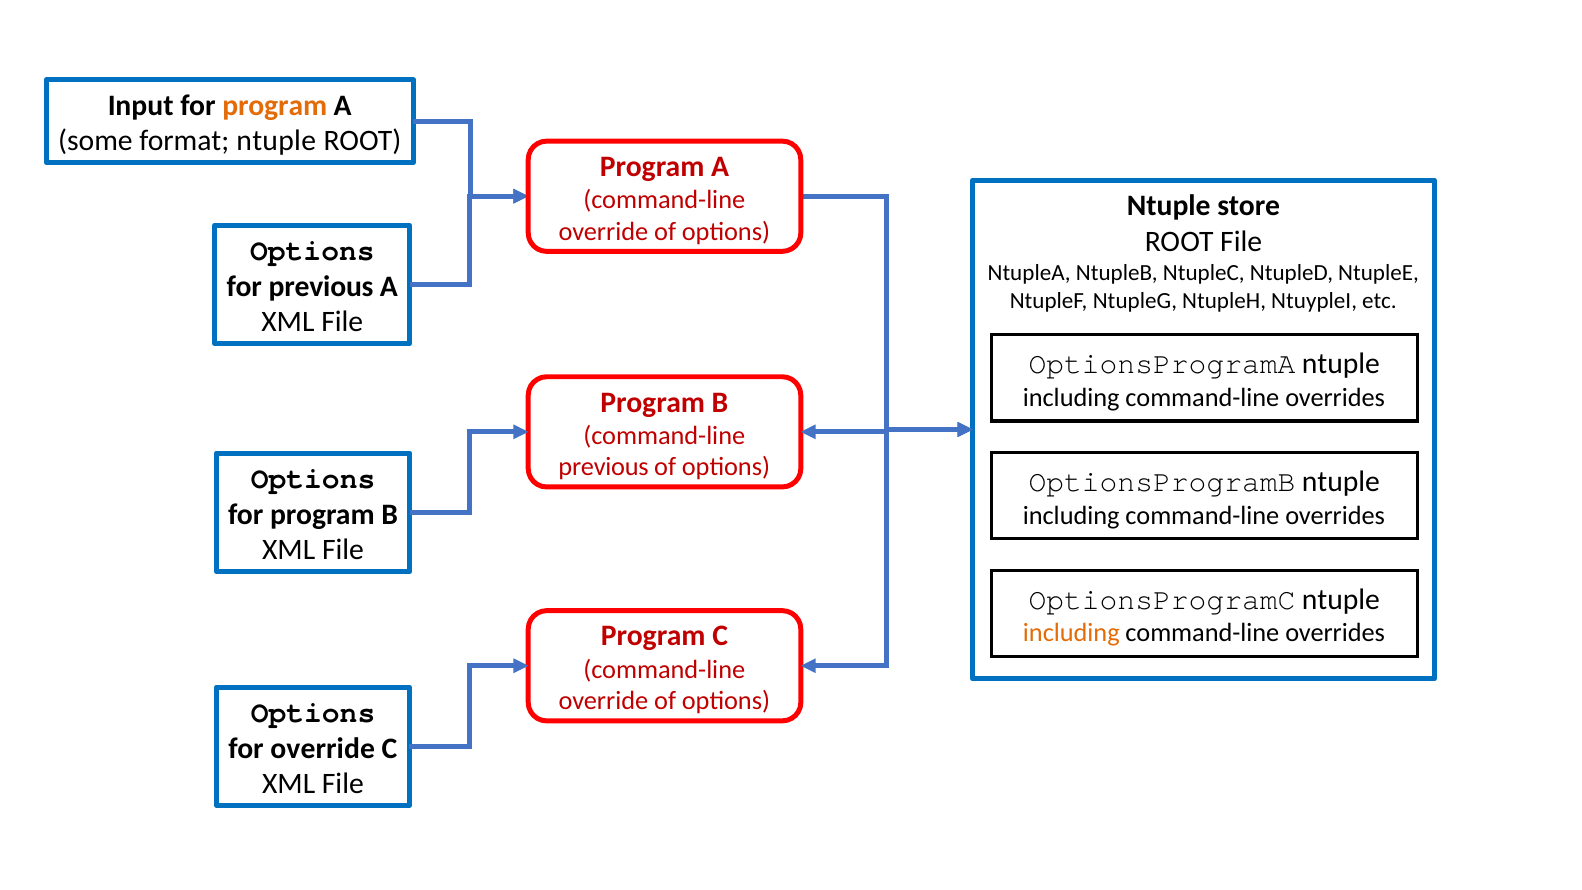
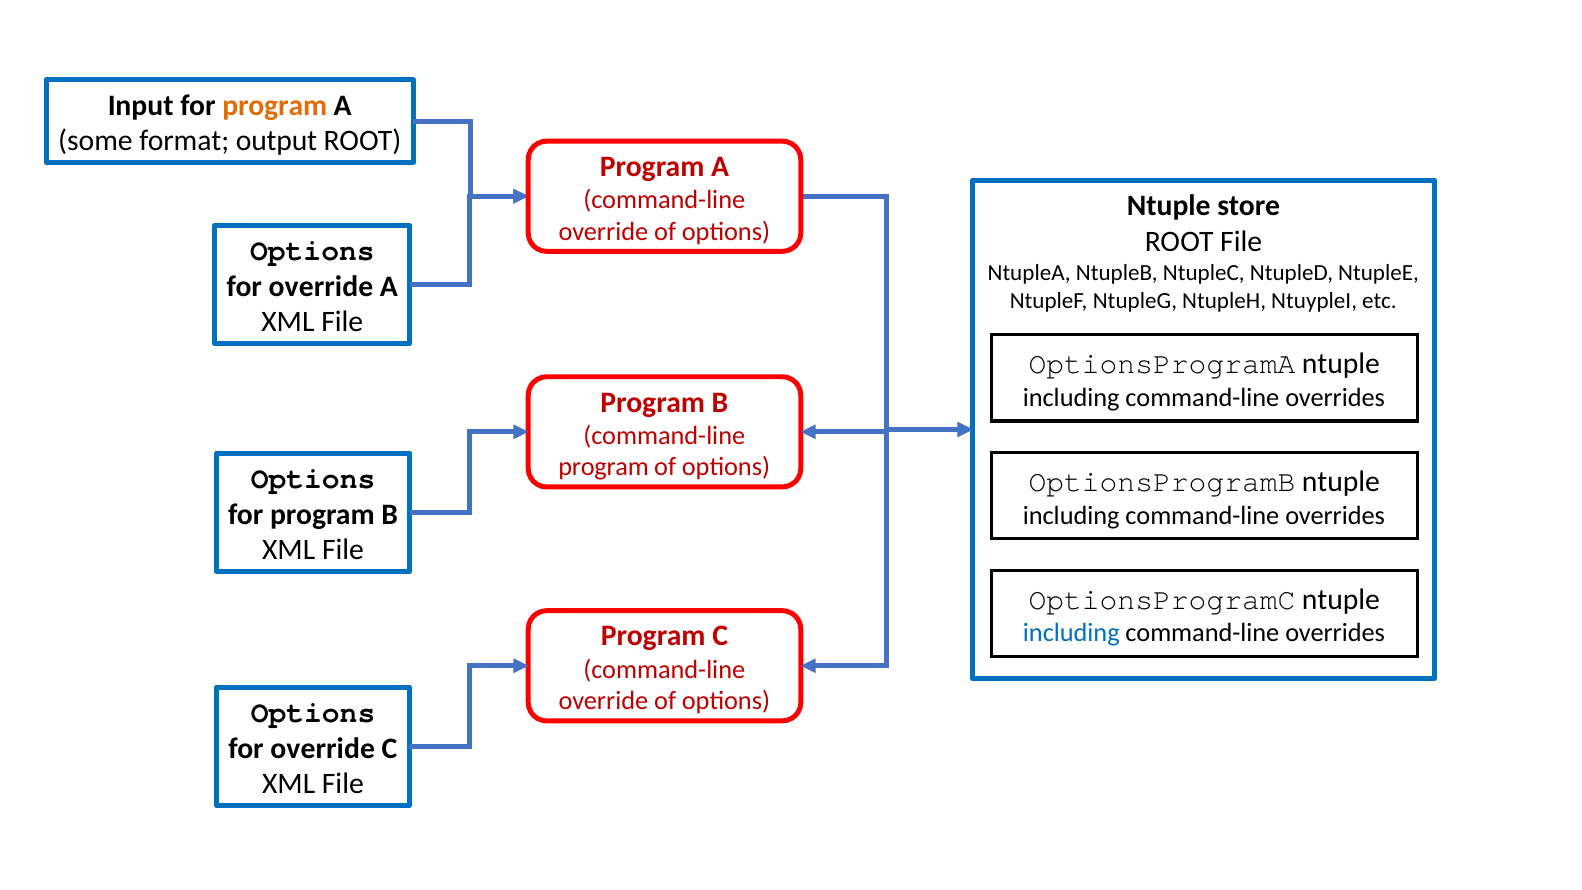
format ntuple: ntuple -> output
previous at (321, 287): previous -> override
previous at (604, 467): previous -> program
including at (1071, 633) colour: orange -> blue
